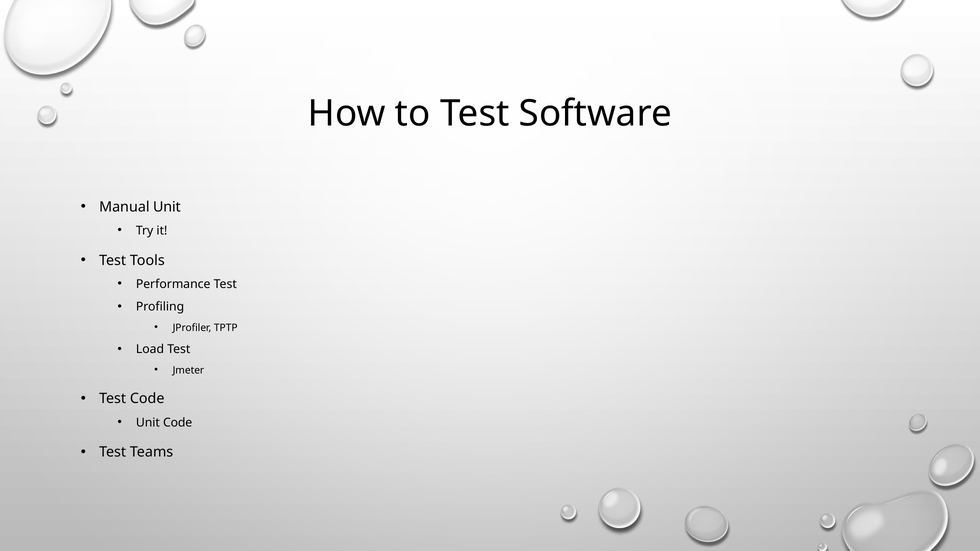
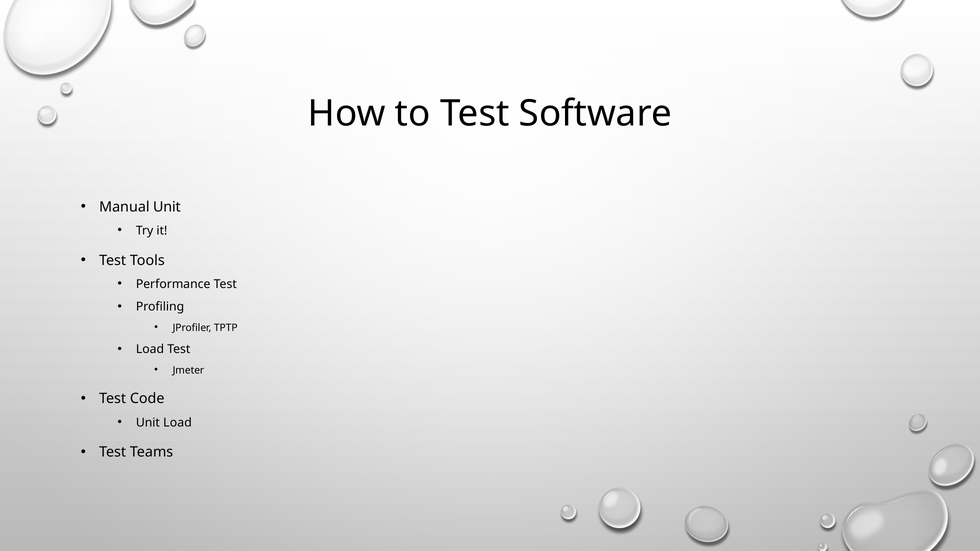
Unit Code: Code -> Load
